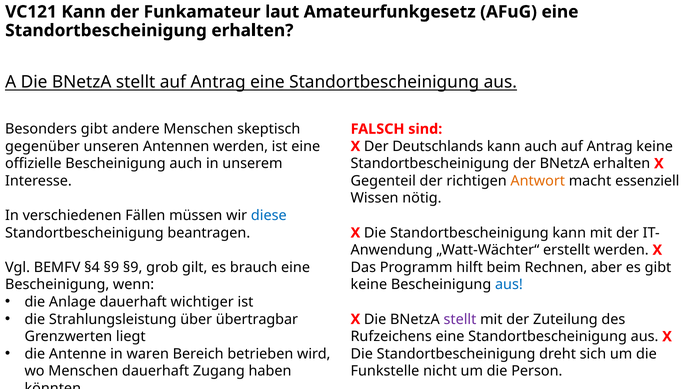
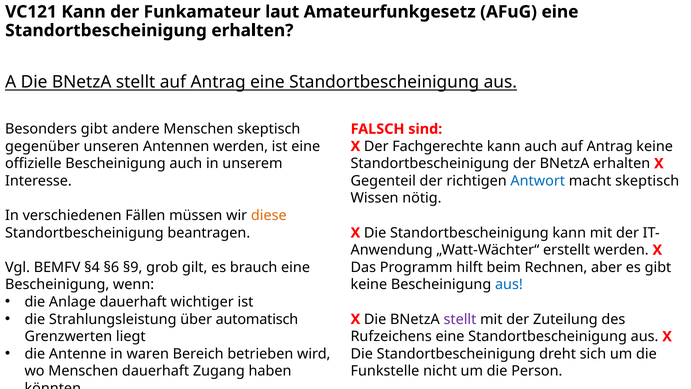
Deutschlands: Deutschlands -> Fachgerechte
Antwort colour: orange -> blue
macht essenziell: essenziell -> skeptisch
diese colour: blue -> orange
§4 §9: §9 -> §6
übertragbar: übertragbar -> automatisch
